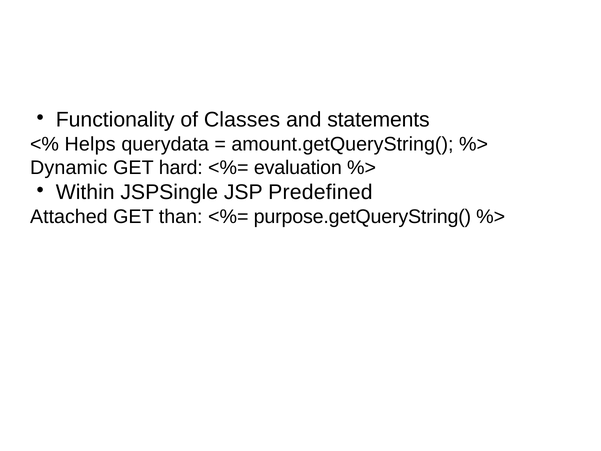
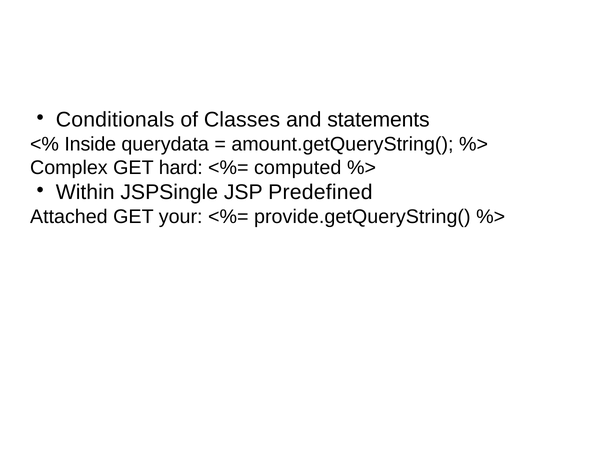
Functionality: Functionality -> Conditionals
Helps: Helps -> Inside
Dynamic: Dynamic -> Complex
evaluation: evaluation -> computed
than: than -> your
purpose.getQueryString(: purpose.getQueryString( -> provide.getQueryString(
